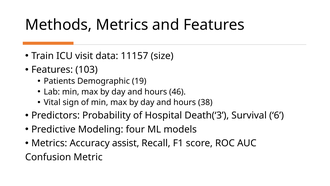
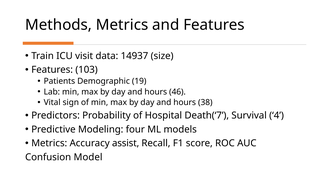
11157: 11157 -> 14937
Death(‘3: Death(‘3 -> Death(‘7
6: 6 -> 4
Metric: Metric -> Model
